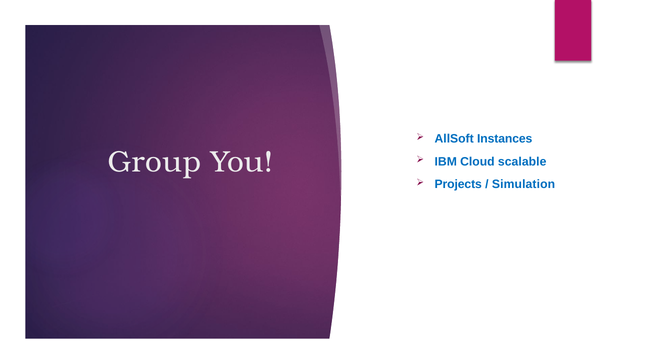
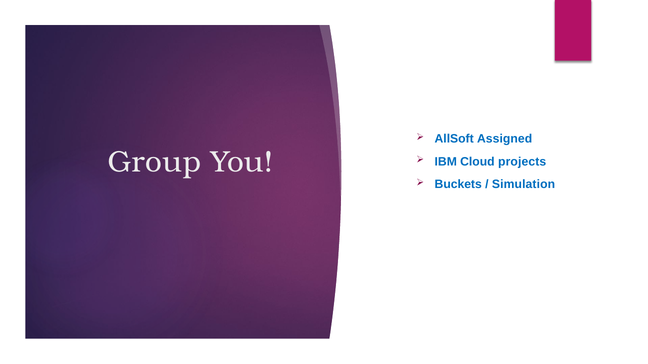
Instances: Instances -> Assigned
scalable: scalable -> projects
Projects: Projects -> Buckets
